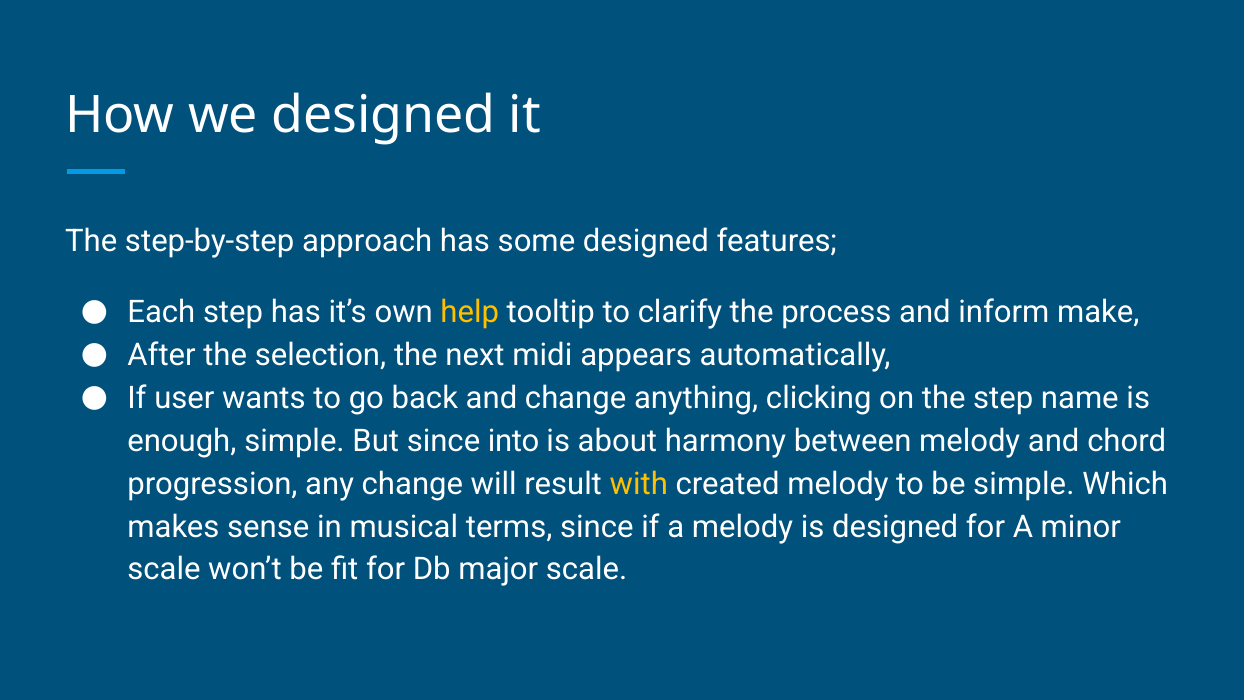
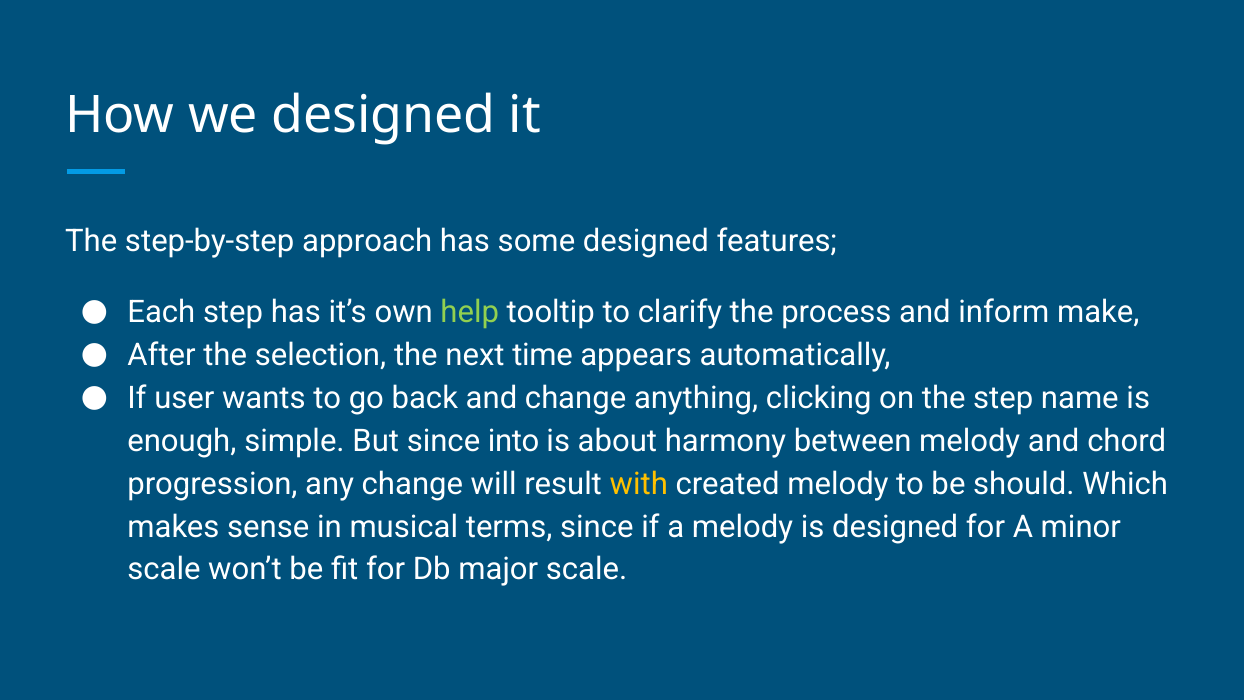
help colour: yellow -> light green
midi: midi -> time
be simple: simple -> should
